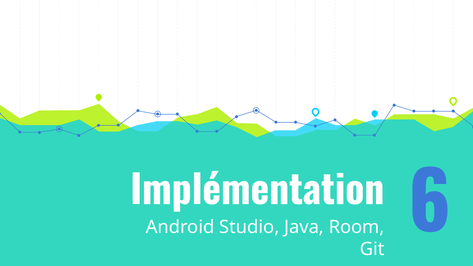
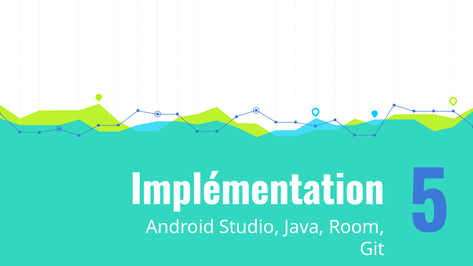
6: 6 -> 5
